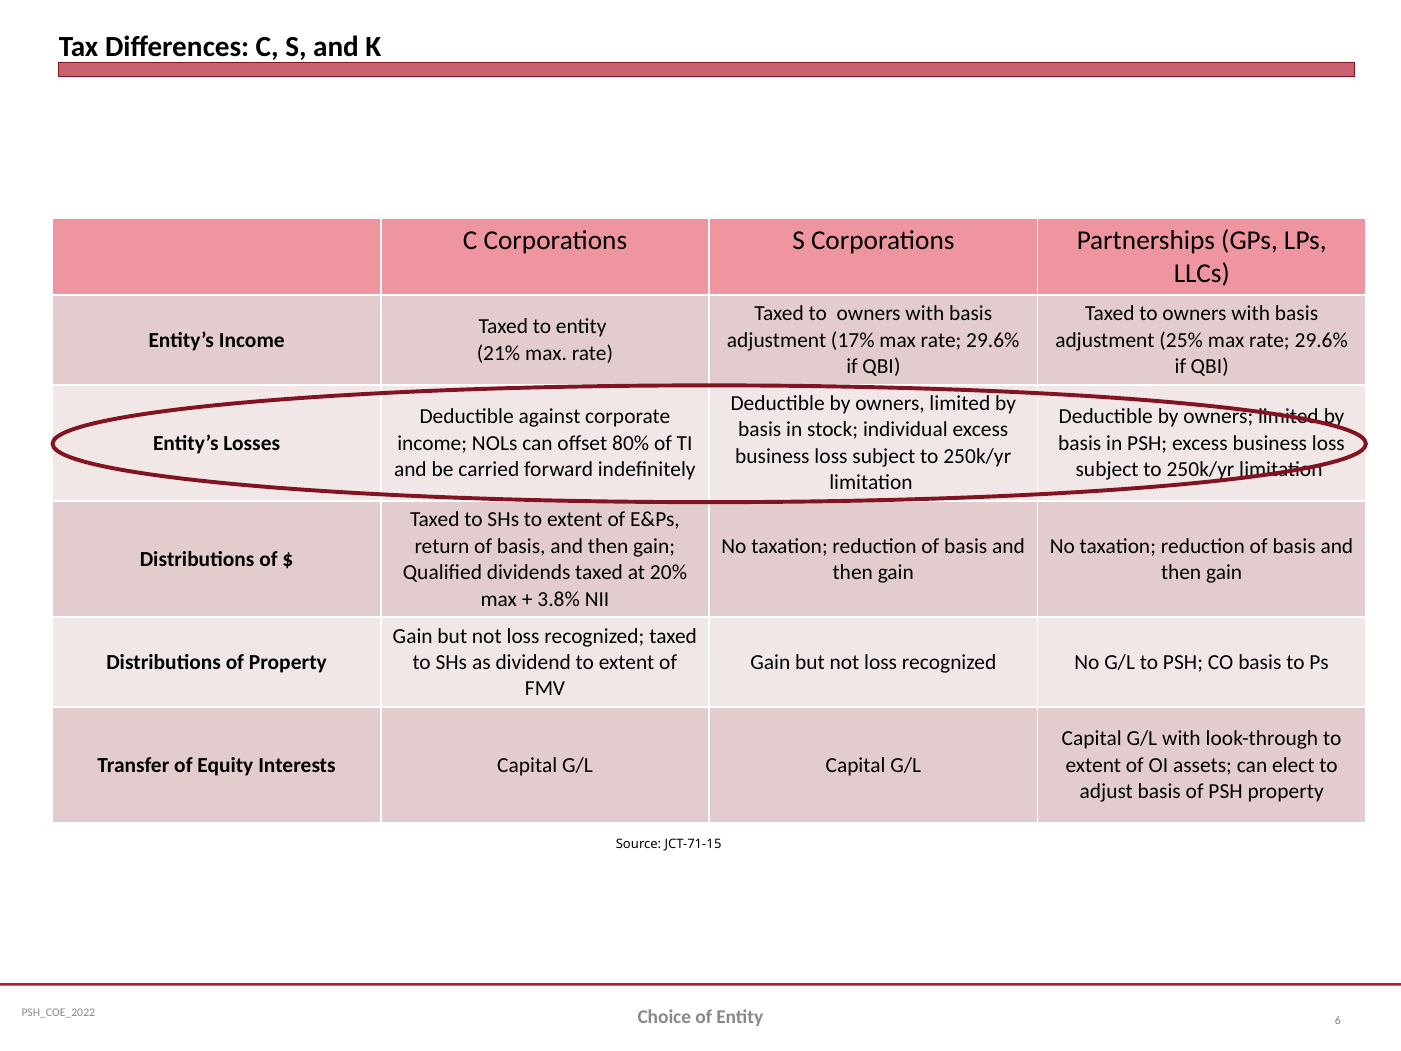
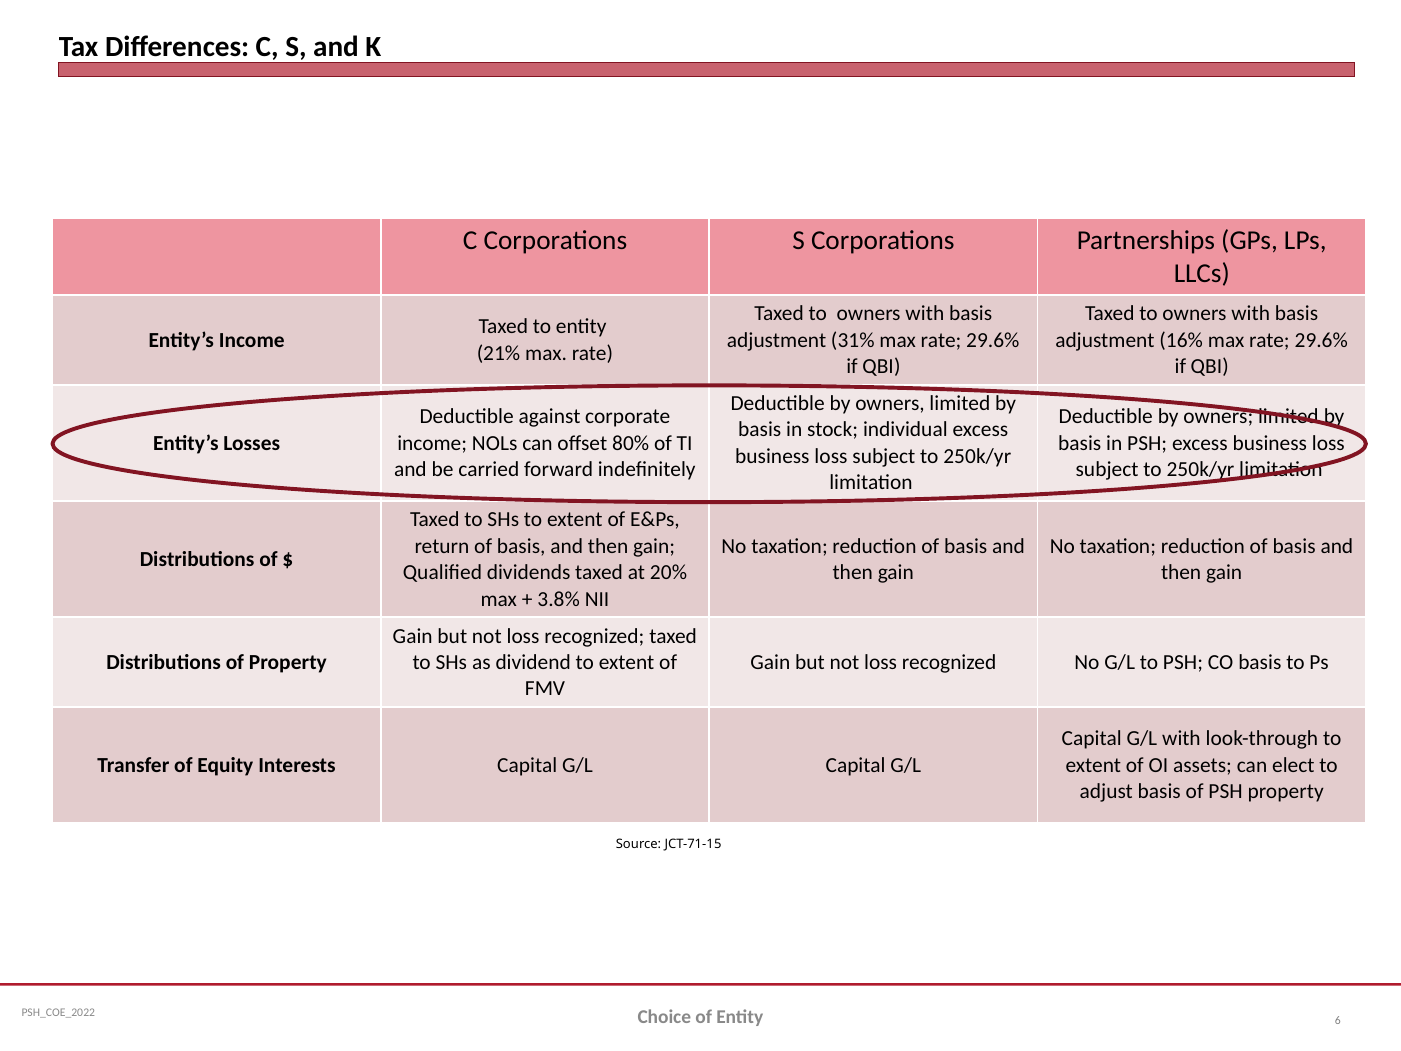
17%: 17% -> 31%
25%: 25% -> 16%
